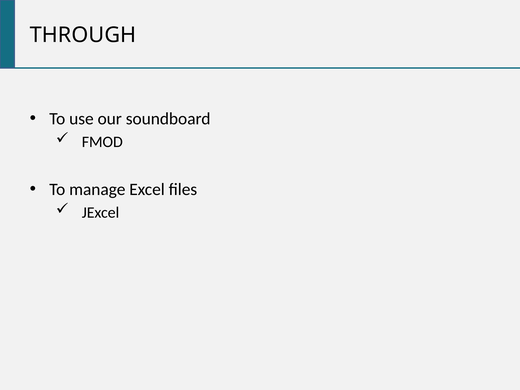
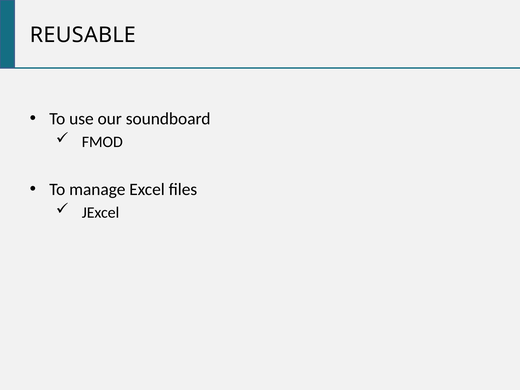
THROUGH: THROUGH -> REUSABLE
